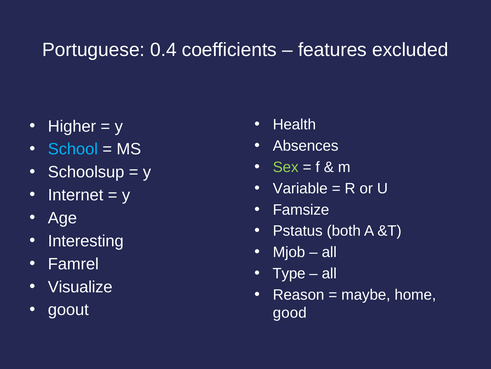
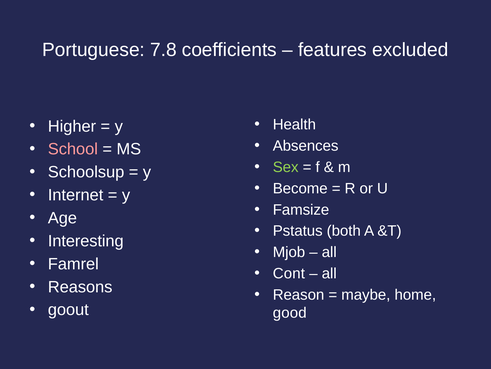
0.4: 0.4 -> 7.8
School colour: light blue -> pink
Variable: Variable -> Become
Type: Type -> Cont
Visualize: Visualize -> Reasons
